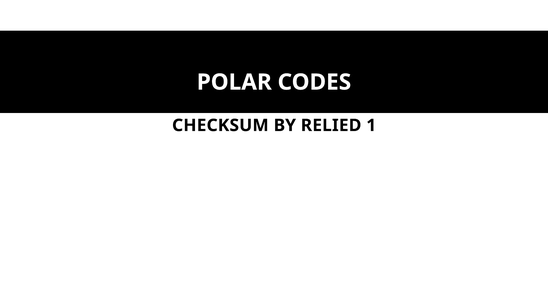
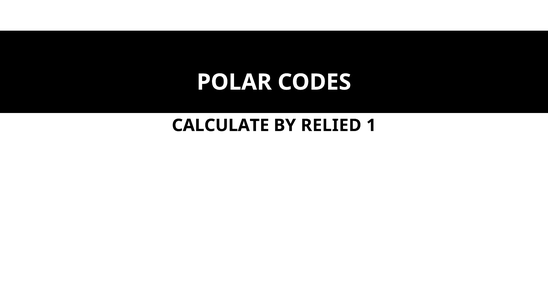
CHECKSUM: CHECKSUM -> CALCULATE
